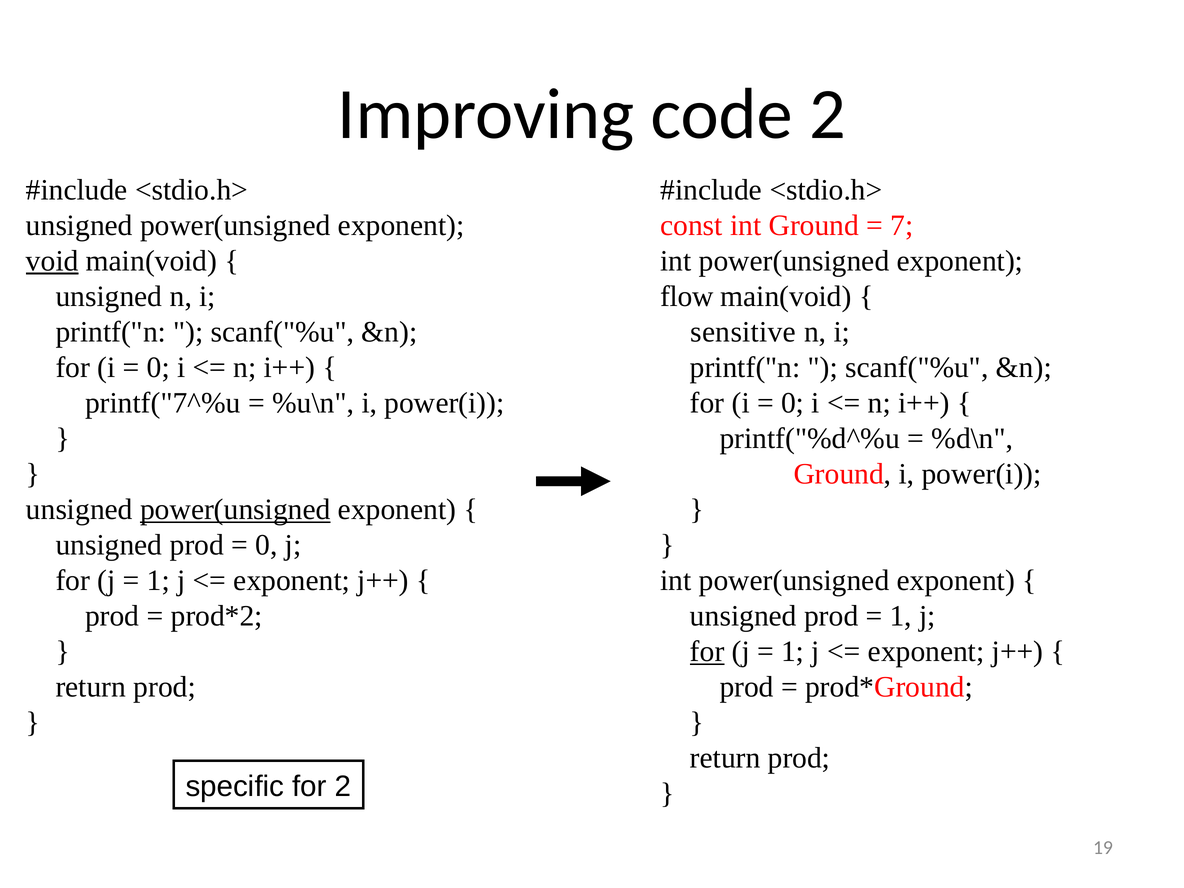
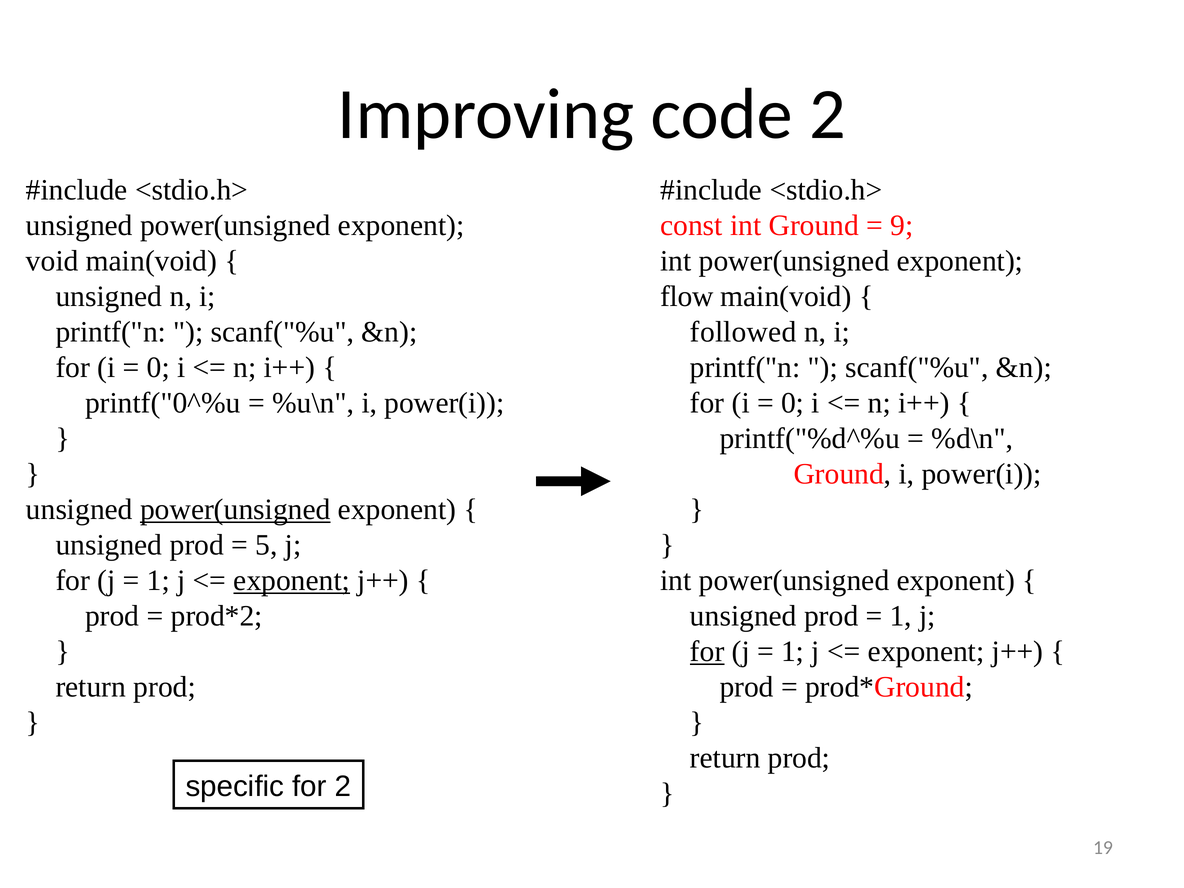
7: 7 -> 9
void underline: present -> none
sensitive: sensitive -> followed
printf("7^%u: printf("7^%u -> printf("0^%u
0 at (266, 545): 0 -> 5
exponent at (292, 581) underline: none -> present
